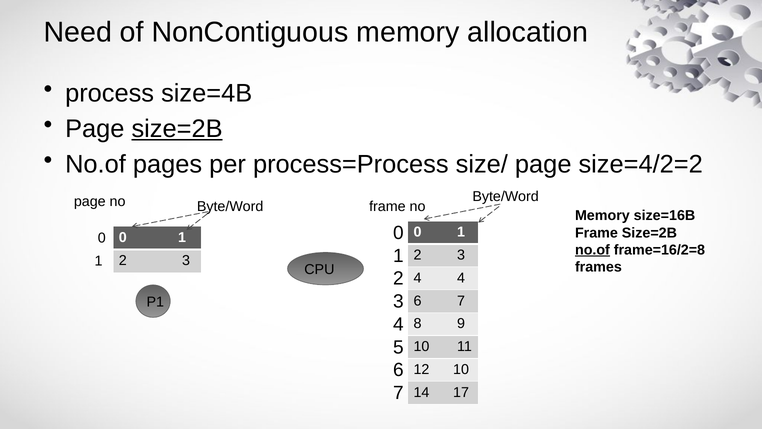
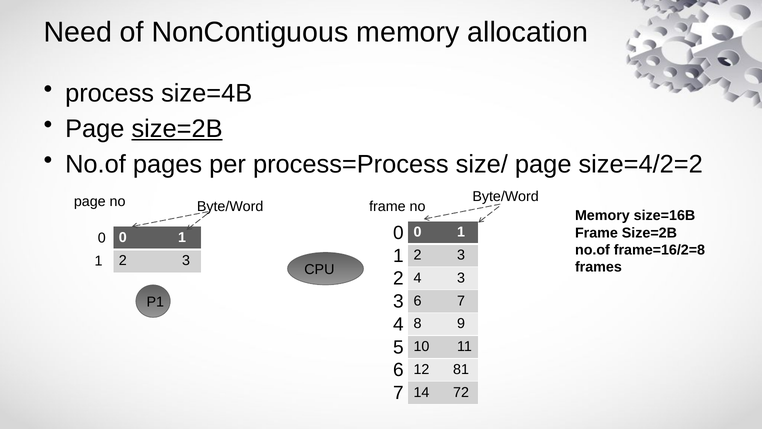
no.of at (592, 250) underline: present -> none
4 4: 4 -> 3
12 10: 10 -> 81
17: 17 -> 72
